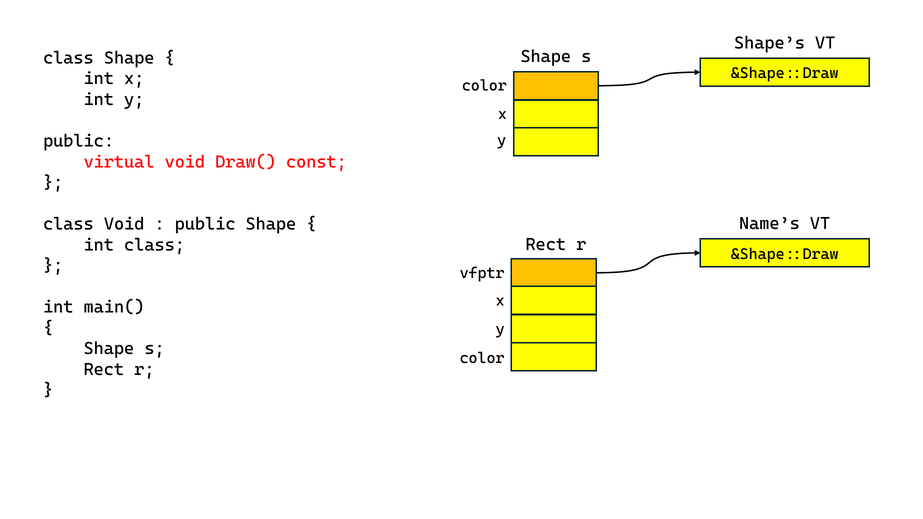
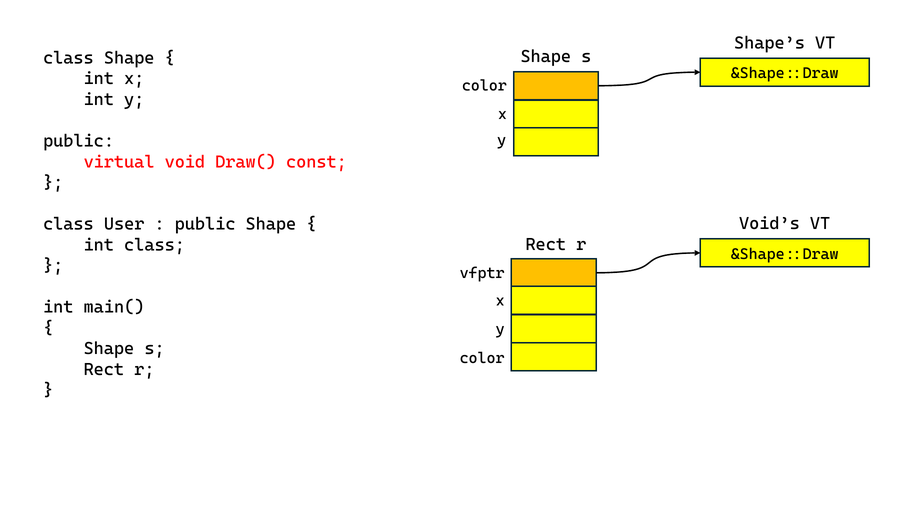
Name’s: Name’s -> Void’s
class Void: Void -> User
